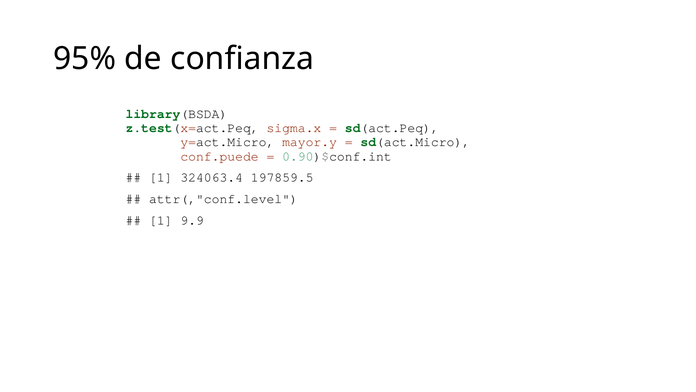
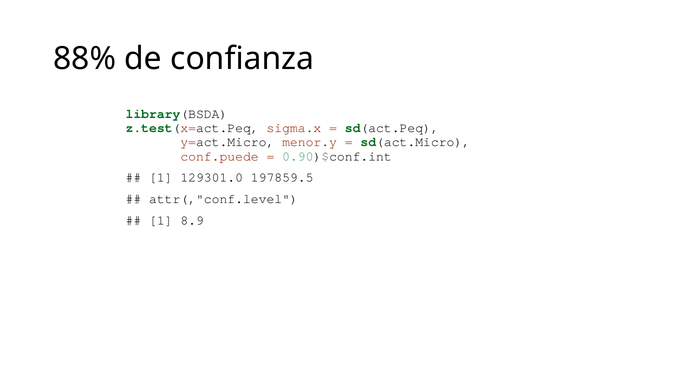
95%: 95% -> 88%
mayor.y: mayor.y -> menor.y
324063.4: 324063.4 -> 129301.0
9.9: 9.9 -> 8.9
